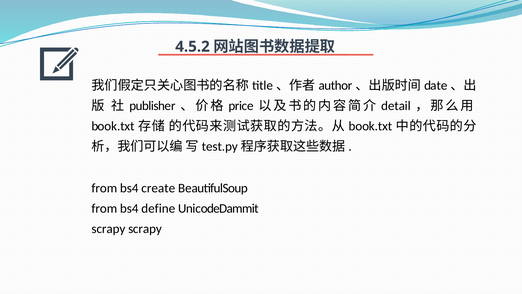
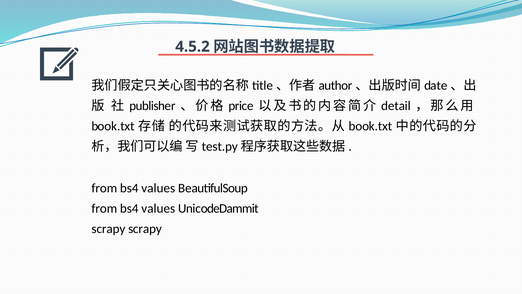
create at (158, 188): create -> values
define at (158, 208): define -> values
